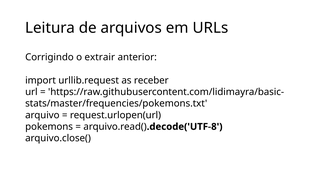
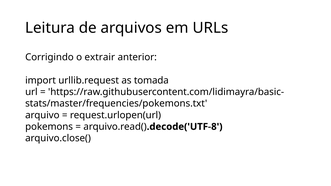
receber: receber -> tomada
